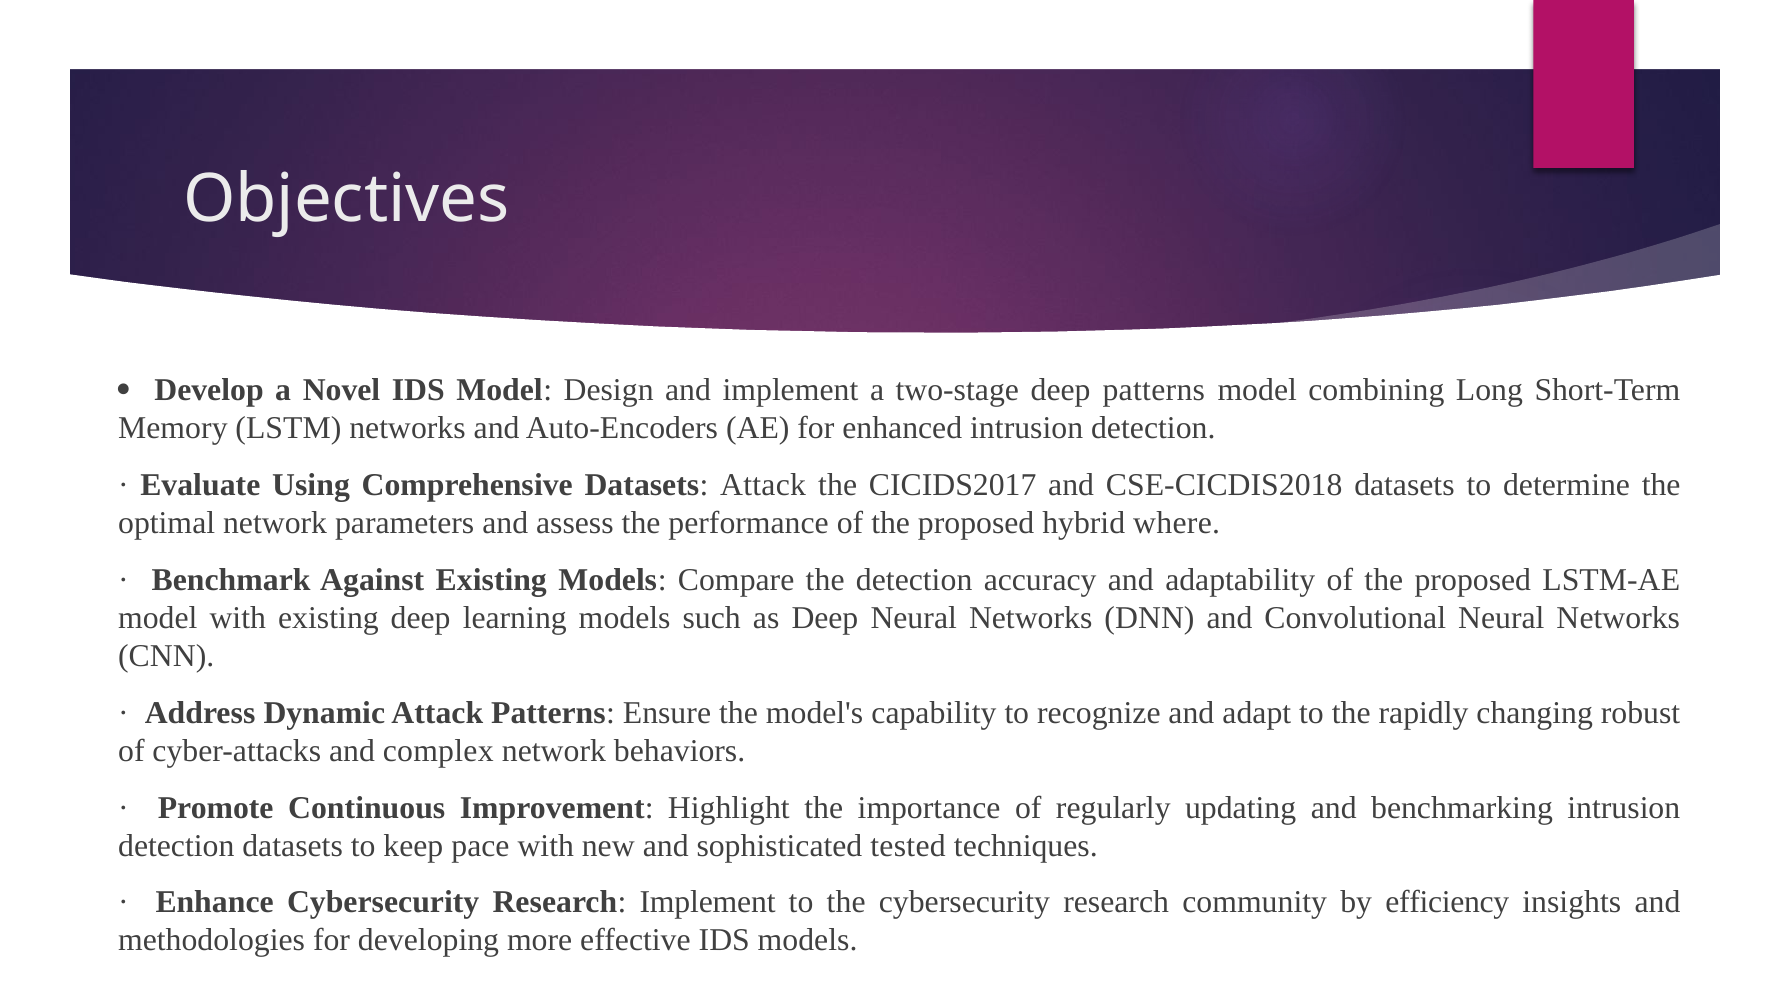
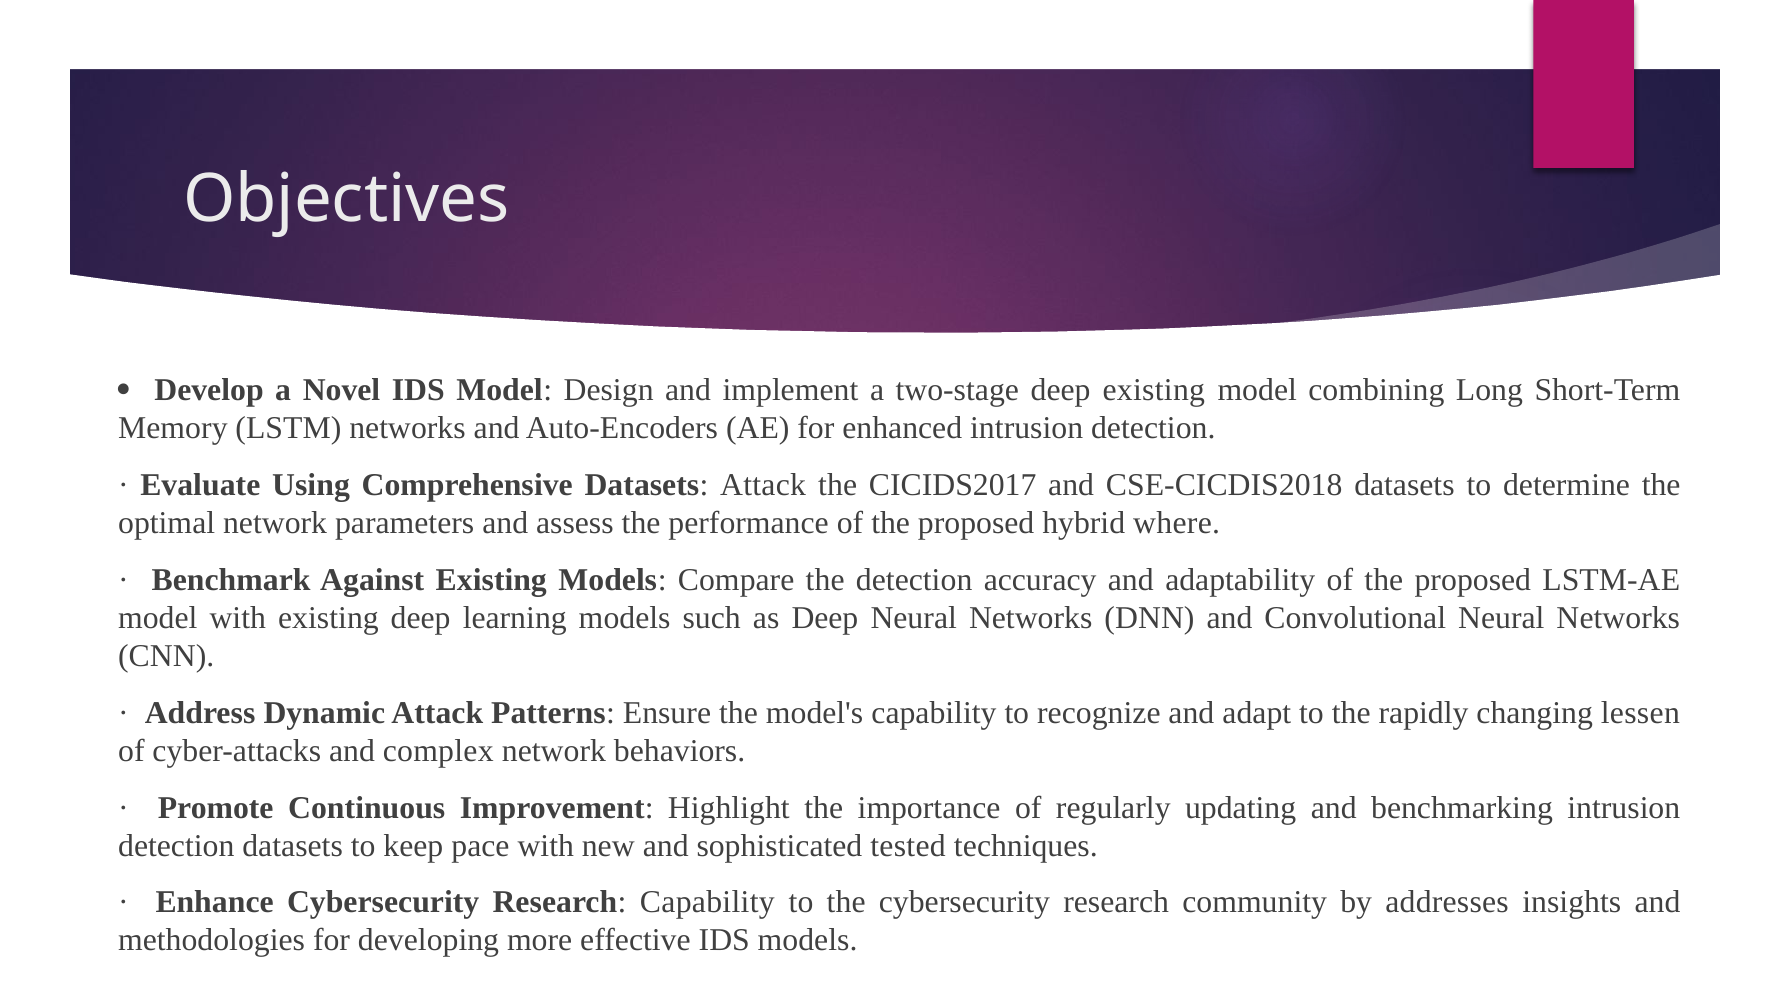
deep patterns: patterns -> existing
robust: robust -> lessen
Research Implement: Implement -> Capability
efficiency: efficiency -> addresses
